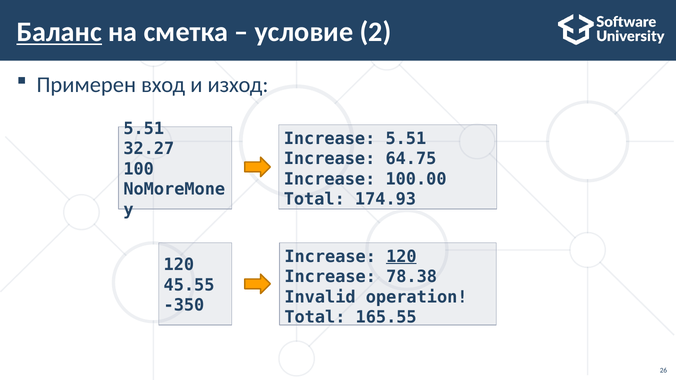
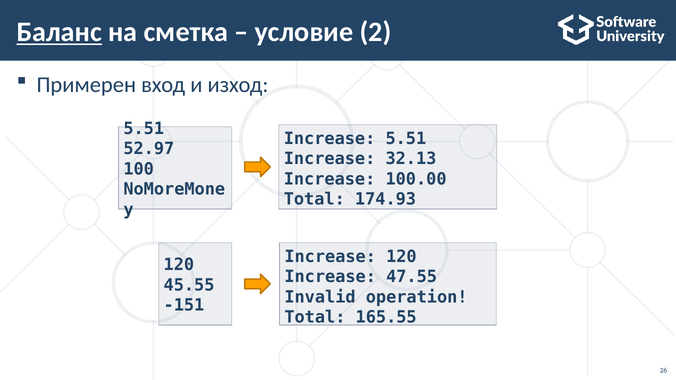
32.27: 32.27 -> 52.97
64.75: 64.75 -> 32.13
120 at (401, 257) underline: present -> none
78.38: 78.38 -> 47.55
-350: -350 -> -151
